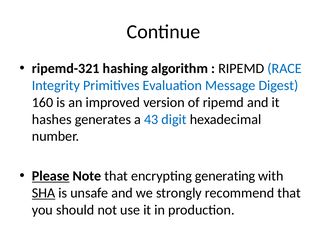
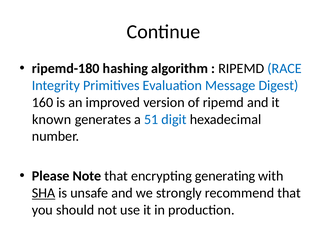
ripemd-321: ripemd-321 -> ripemd-180
hashes: hashes -> known
43: 43 -> 51
Please underline: present -> none
